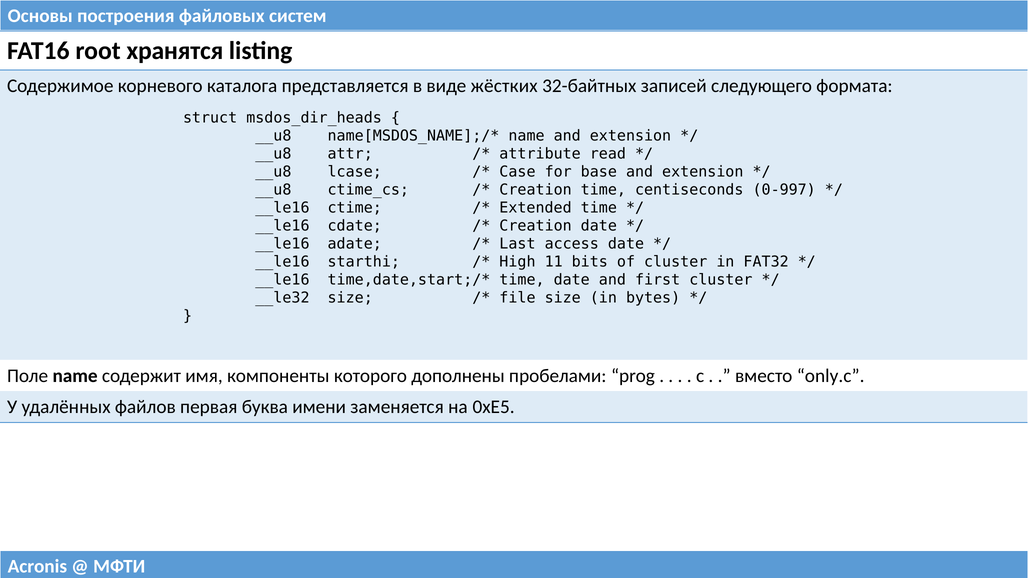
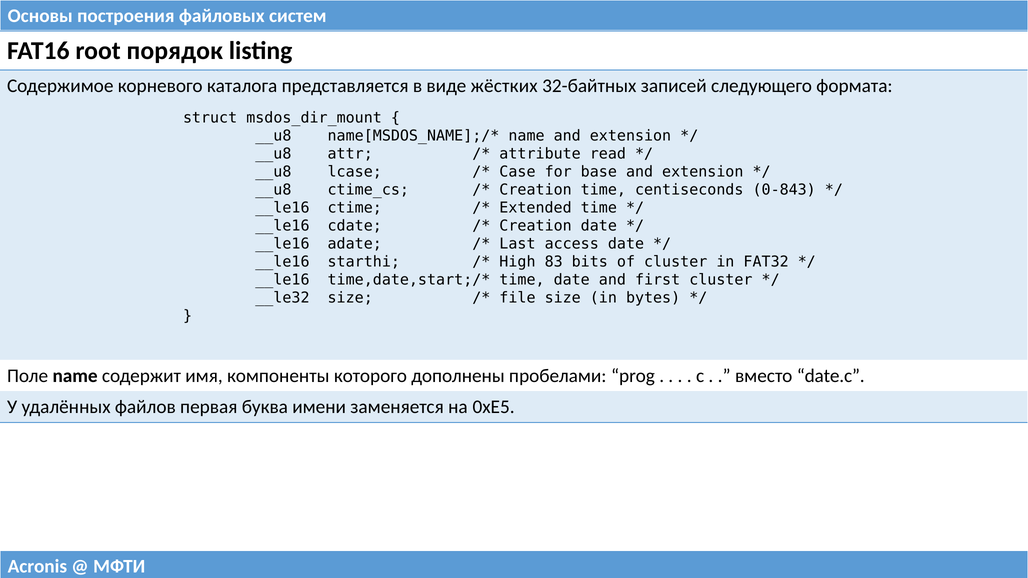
хранятся: хранятся -> порядок
msdos_dir_heads: msdos_dir_heads -> msdos_dir_mount
0-997: 0-997 -> 0-843
11: 11 -> 83
only.c: only.c -> date.c
